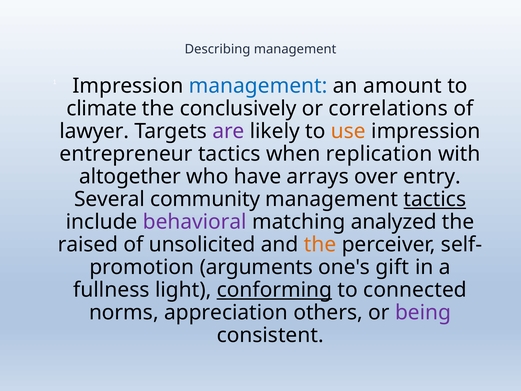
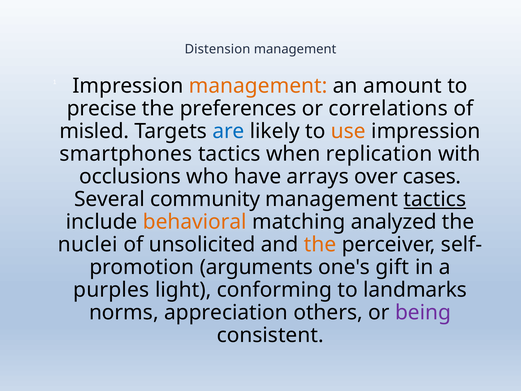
Describing: Describing -> Distension
management at (258, 86) colour: blue -> orange
climate: climate -> precise
conclusively: conclusively -> preferences
lawyer: lawyer -> misled
are colour: purple -> blue
entrepreneur: entrepreneur -> smartphones
altogether: altogether -> occlusions
entry: entry -> cases
behavioral colour: purple -> orange
raised: raised -> nuclei
fullness: fullness -> purples
conforming underline: present -> none
connected: connected -> landmarks
